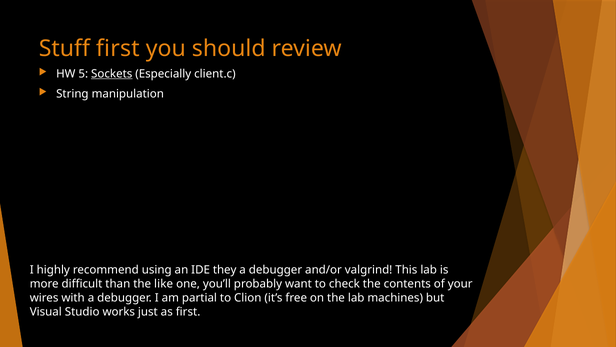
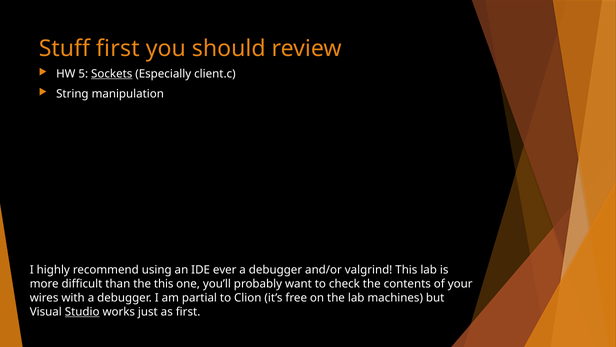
they: they -> ever
the like: like -> this
Studio underline: none -> present
